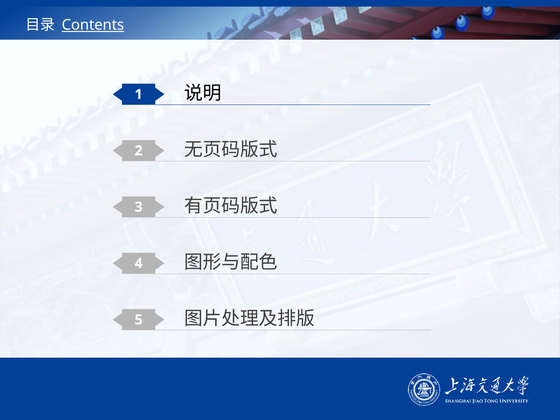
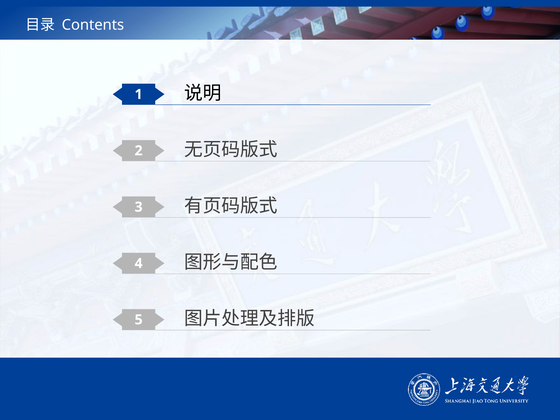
Contents underline: present -> none
